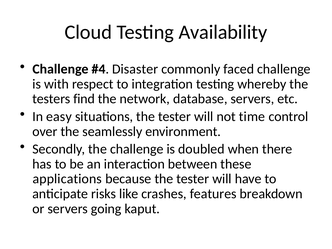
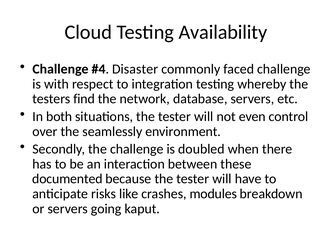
easy: easy -> both
time: time -> even
applications: applications -> documented
features: features -> modules
